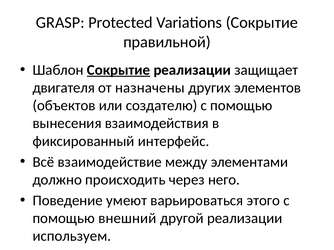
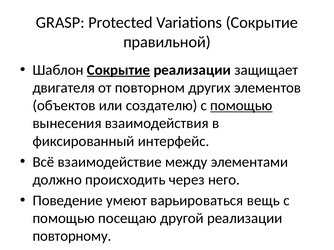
назначены: назначены -> повторном
помощью at (241, 106) underline: none -> present
этого: этого -> вещь
внешний: внешний -> посещаю
используем: используем -> повторному
